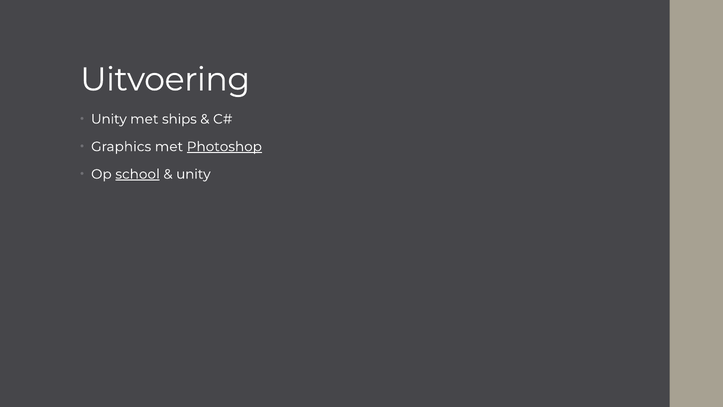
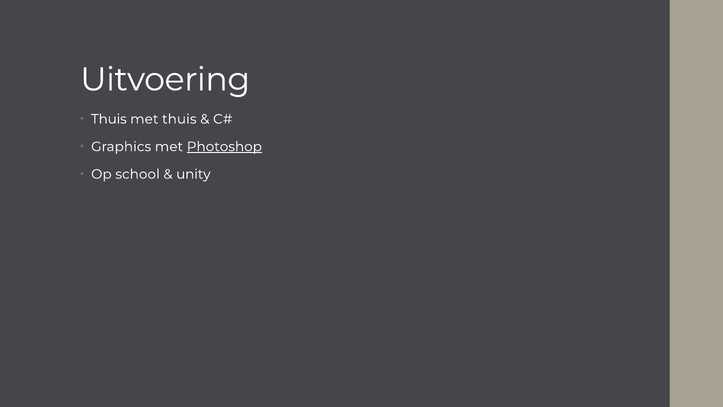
Unity at (109, 119): Unity -> Thuis
met ships: ships -> thuis
school underline: present -> none
